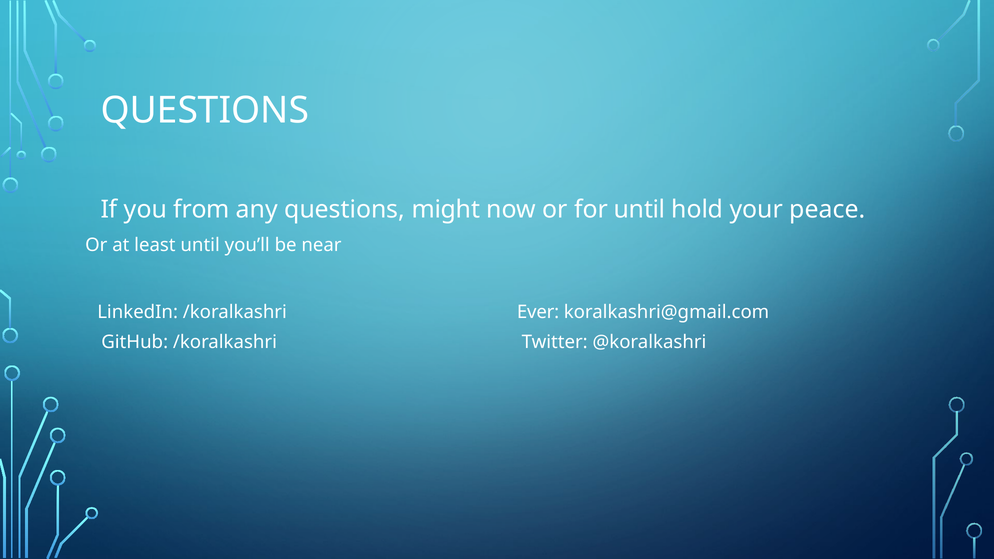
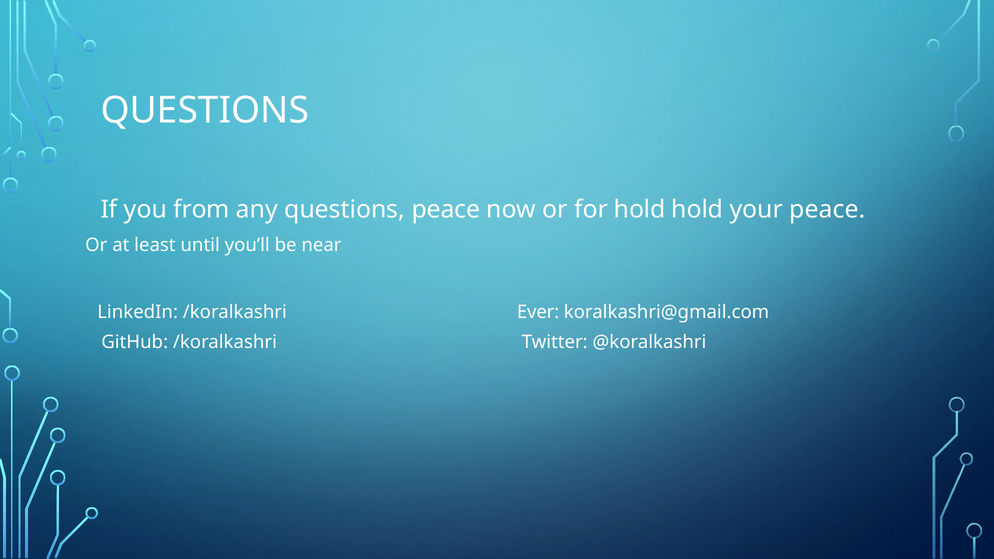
questions might: might -> peace
for until: until -> hold
